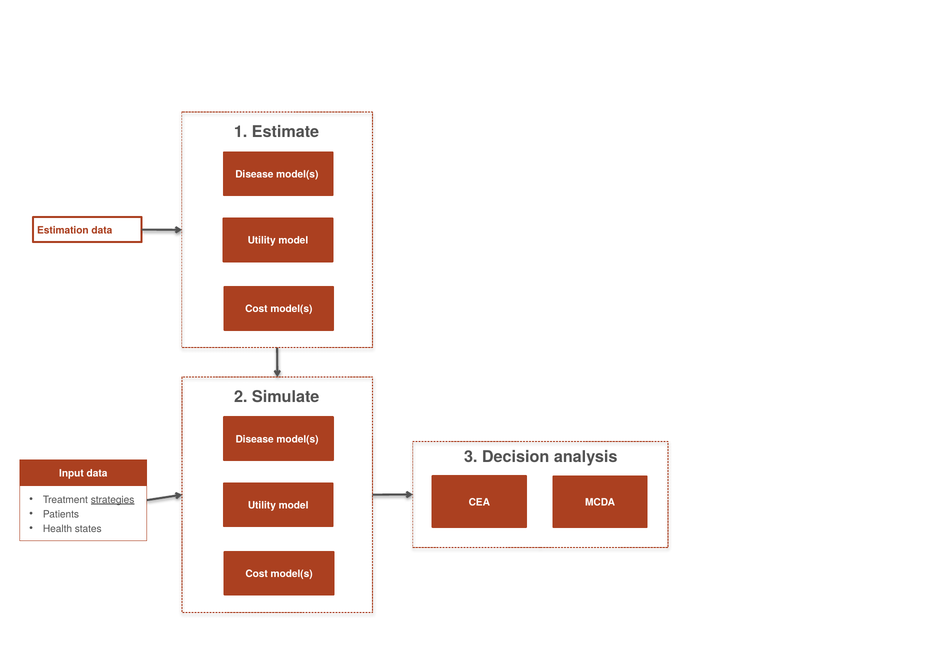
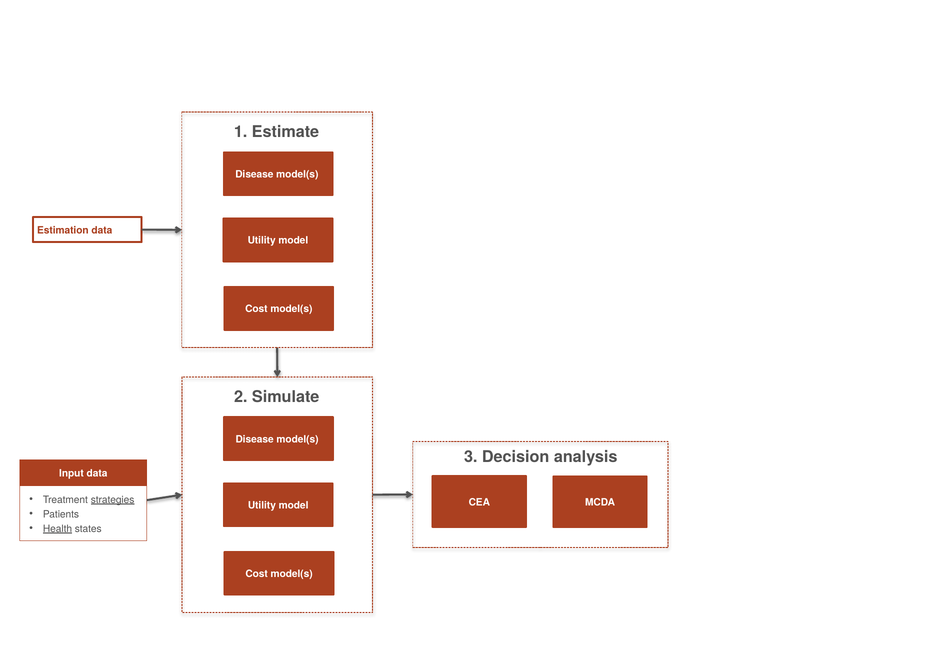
Health underline: none -> present
